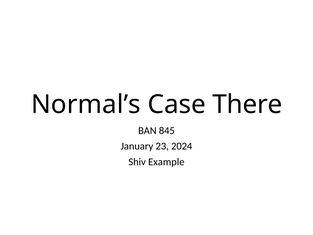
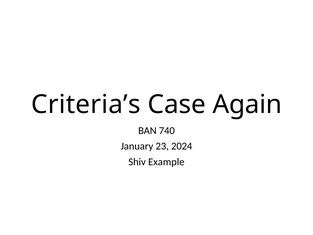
Normal’s: Normal’s -> Criteria’s
There: There -> Again
845: 845 -> 740
